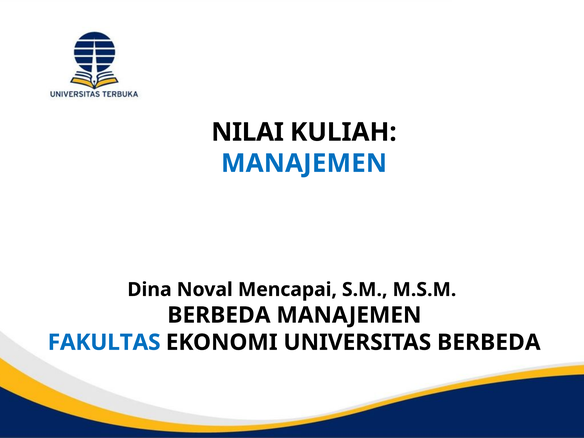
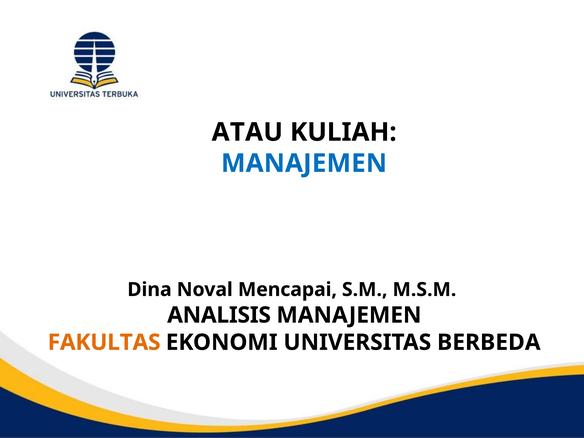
NILAI: NILAI -> ATAU
BERBEDA at (219, 315): BERBEDA -> ANALISIS
FAKULTAS colour: blue -> orange
